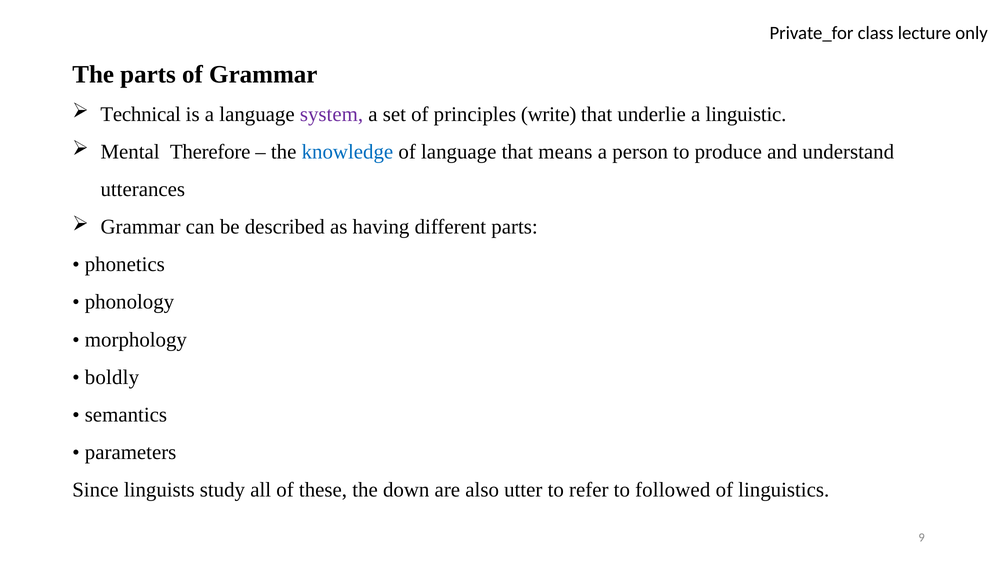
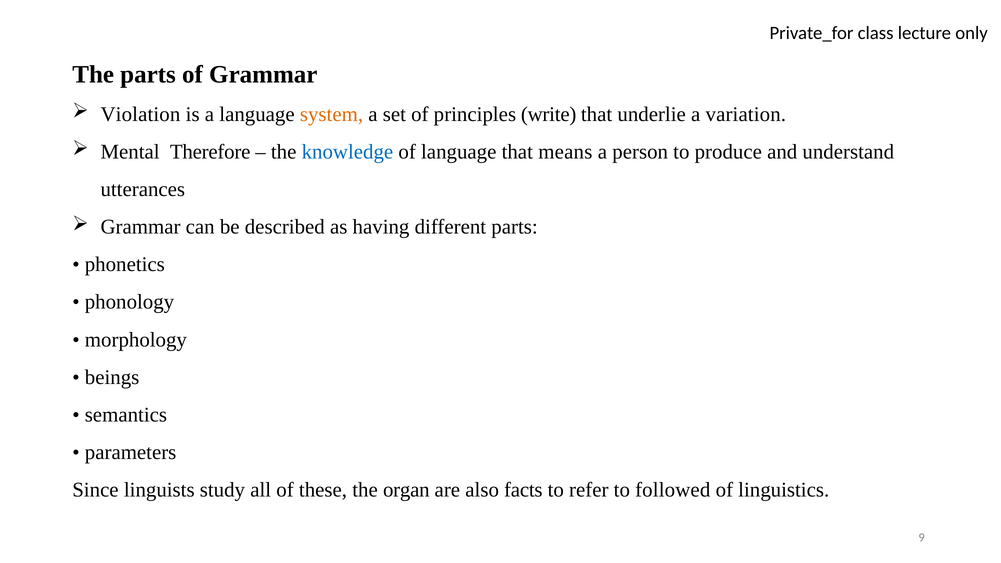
Technical: Technical -> Violation
system colour: purple -> orange
linguistic: linguistic -> variation
boldly: boldly -> beings
down: down -> organ
utter: utter -> facts
